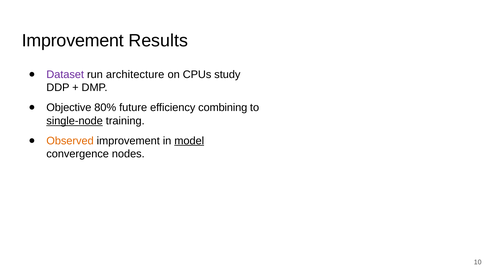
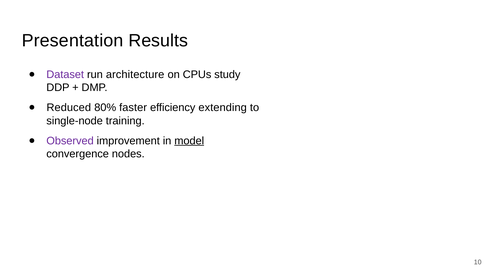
Improvement at (73, 41): Improvement -> Presentation
Objective: Objective -> Reduced
future: future -> faster
combining: combining -> extending
single-node underline: present -> none
Observed colour: orange -> purple
